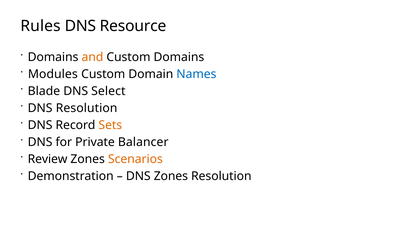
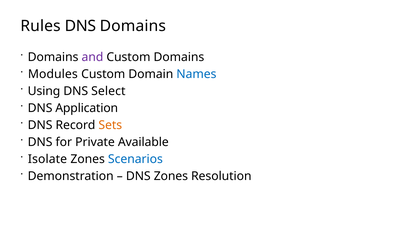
DNS Resource: Resource -> Domains
and colour: orange -> purple
Blade: Blade -> Using
DNS Resolution: Resolution -> Application
Balancer: Balancer -> Available
Review: Review -> Isolate
Scenarios colour: orange -> blue
